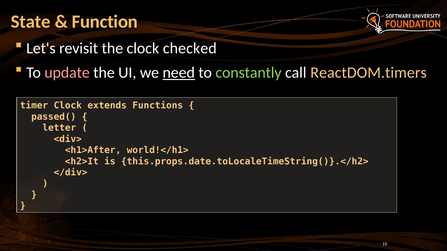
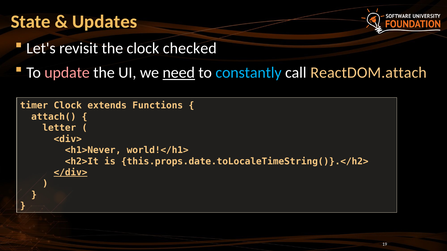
Function: Function -> Updates
constantly colour: light green -> light blue
ReactDOM.timers: ReactDOM.timers -> ReactDOM.attach
passed(: passed( -> attach(
<h1>After: <h1>After -> <h1>Never
</div> underline: none -> present
